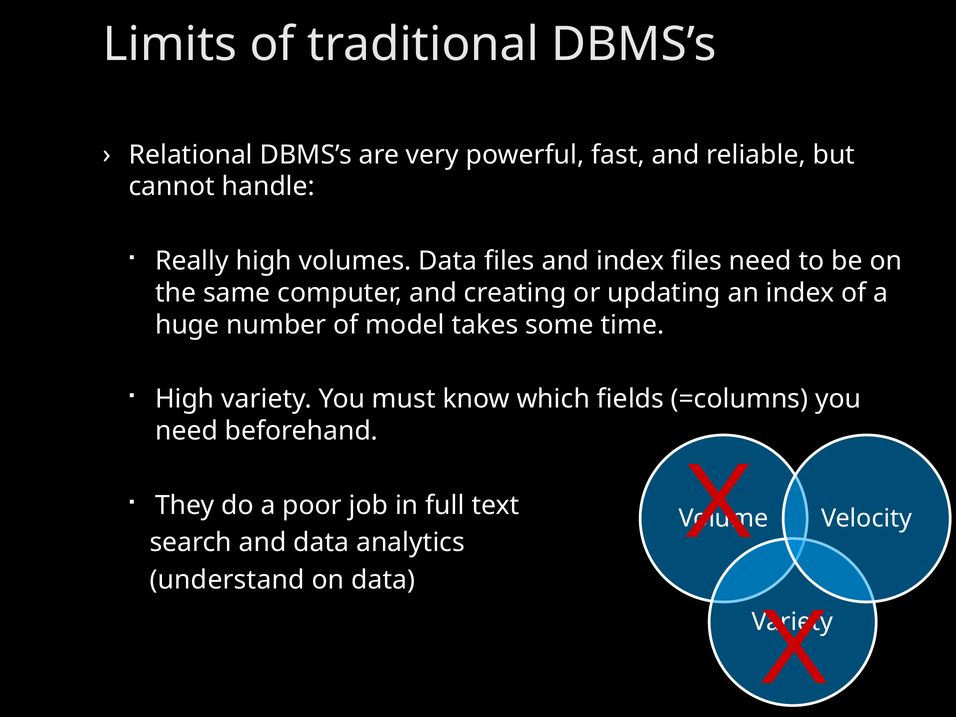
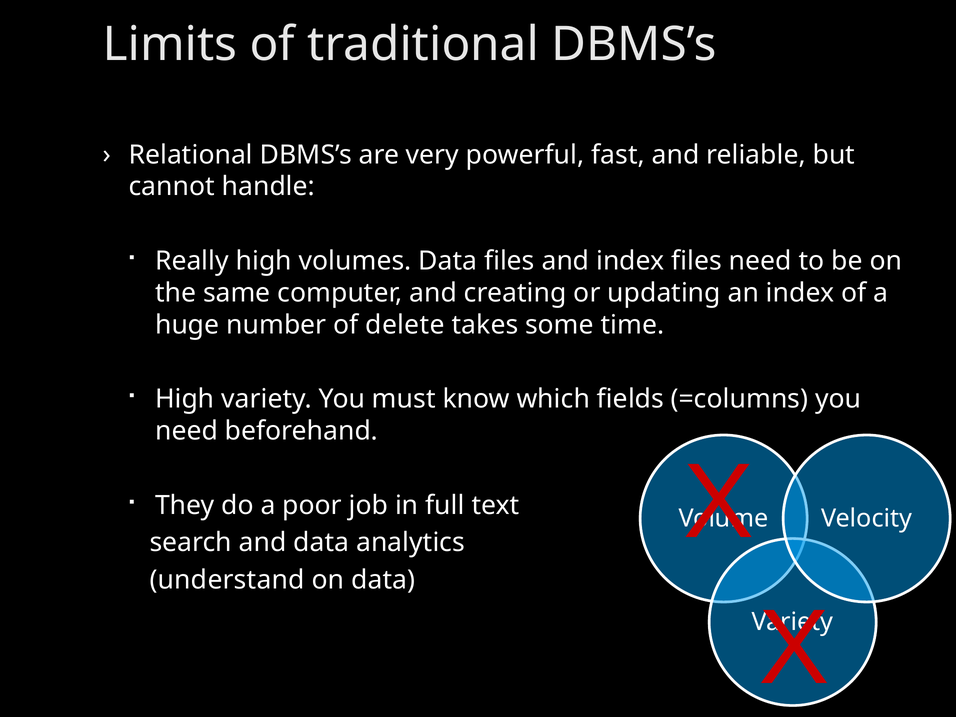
model: model -> delete
